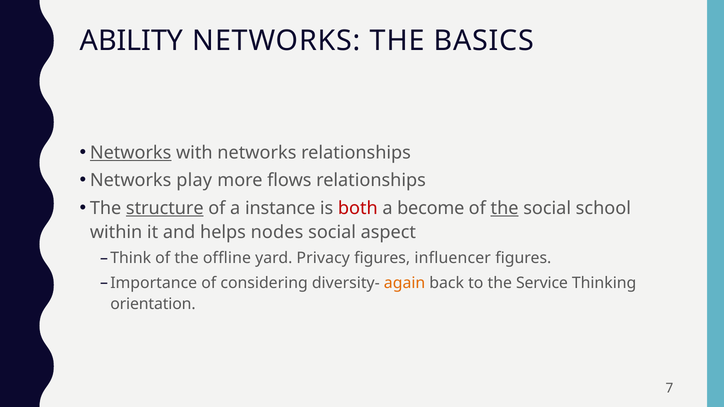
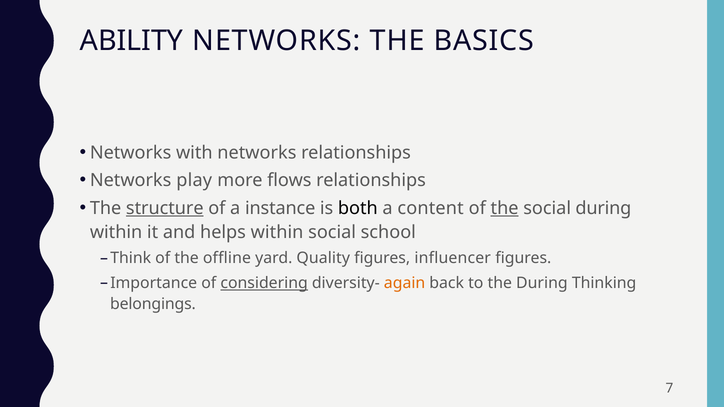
Networks at (131, 153) underline: present -> none
both colour: red -> black
become: become -> content
social school: school -> during
helps nodes: nodes -> within
aspect: aspect -> school
Privacy: Privacy -> Quality
considering underline: none -> present
the Service: Service -> During
orientation: orientation -> belongings
